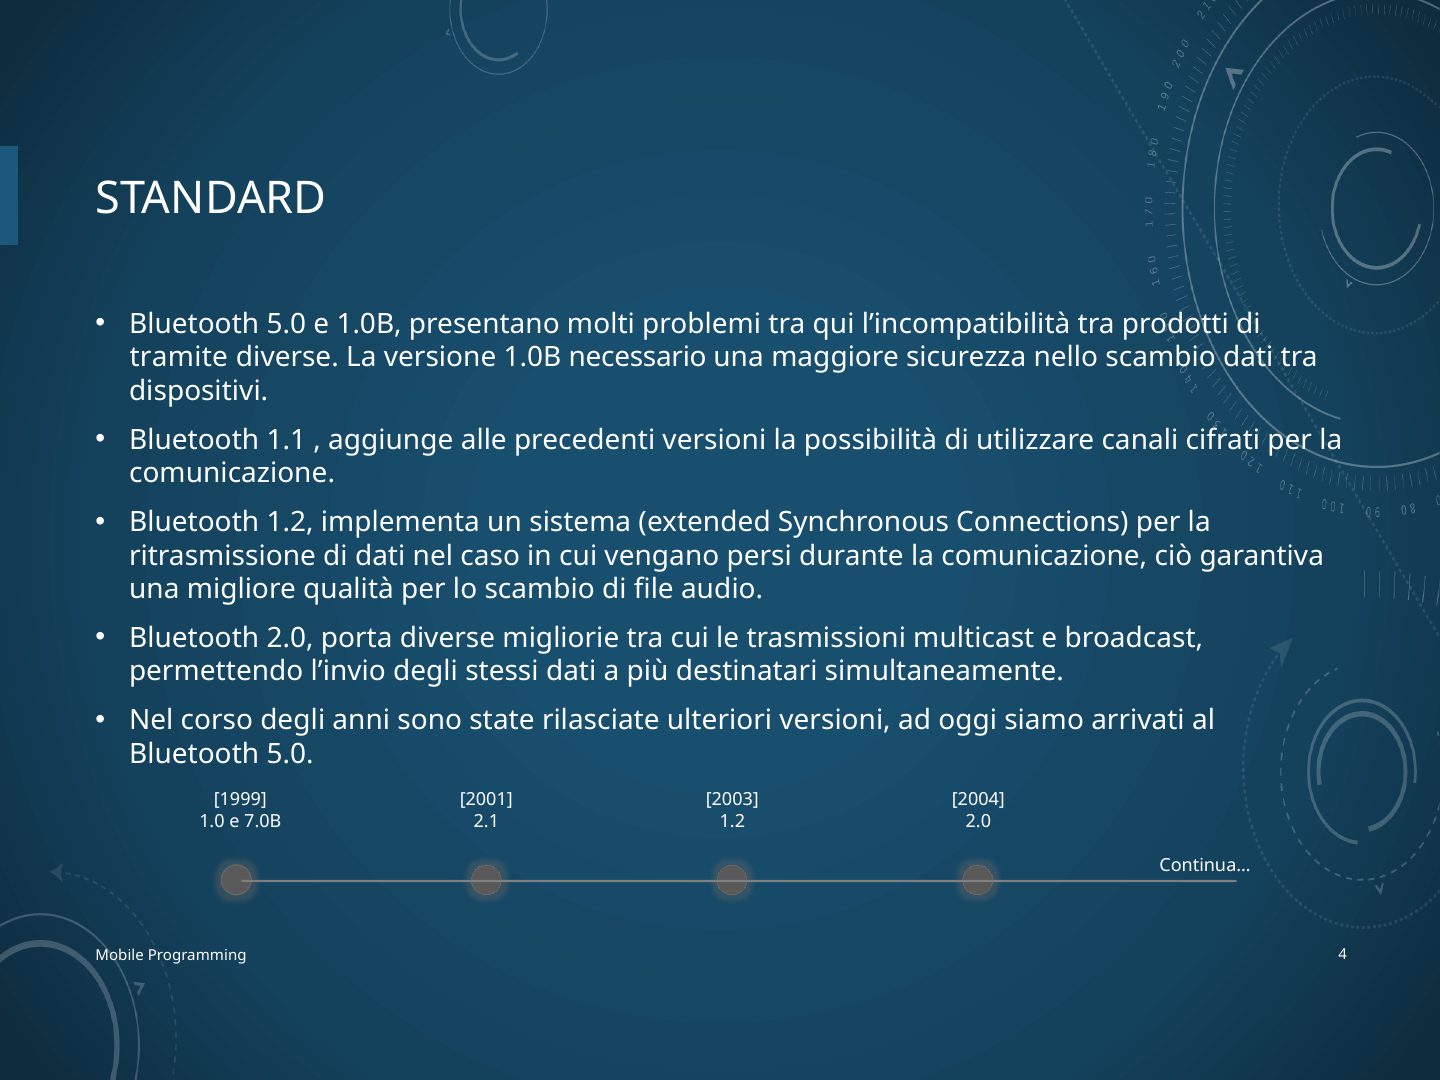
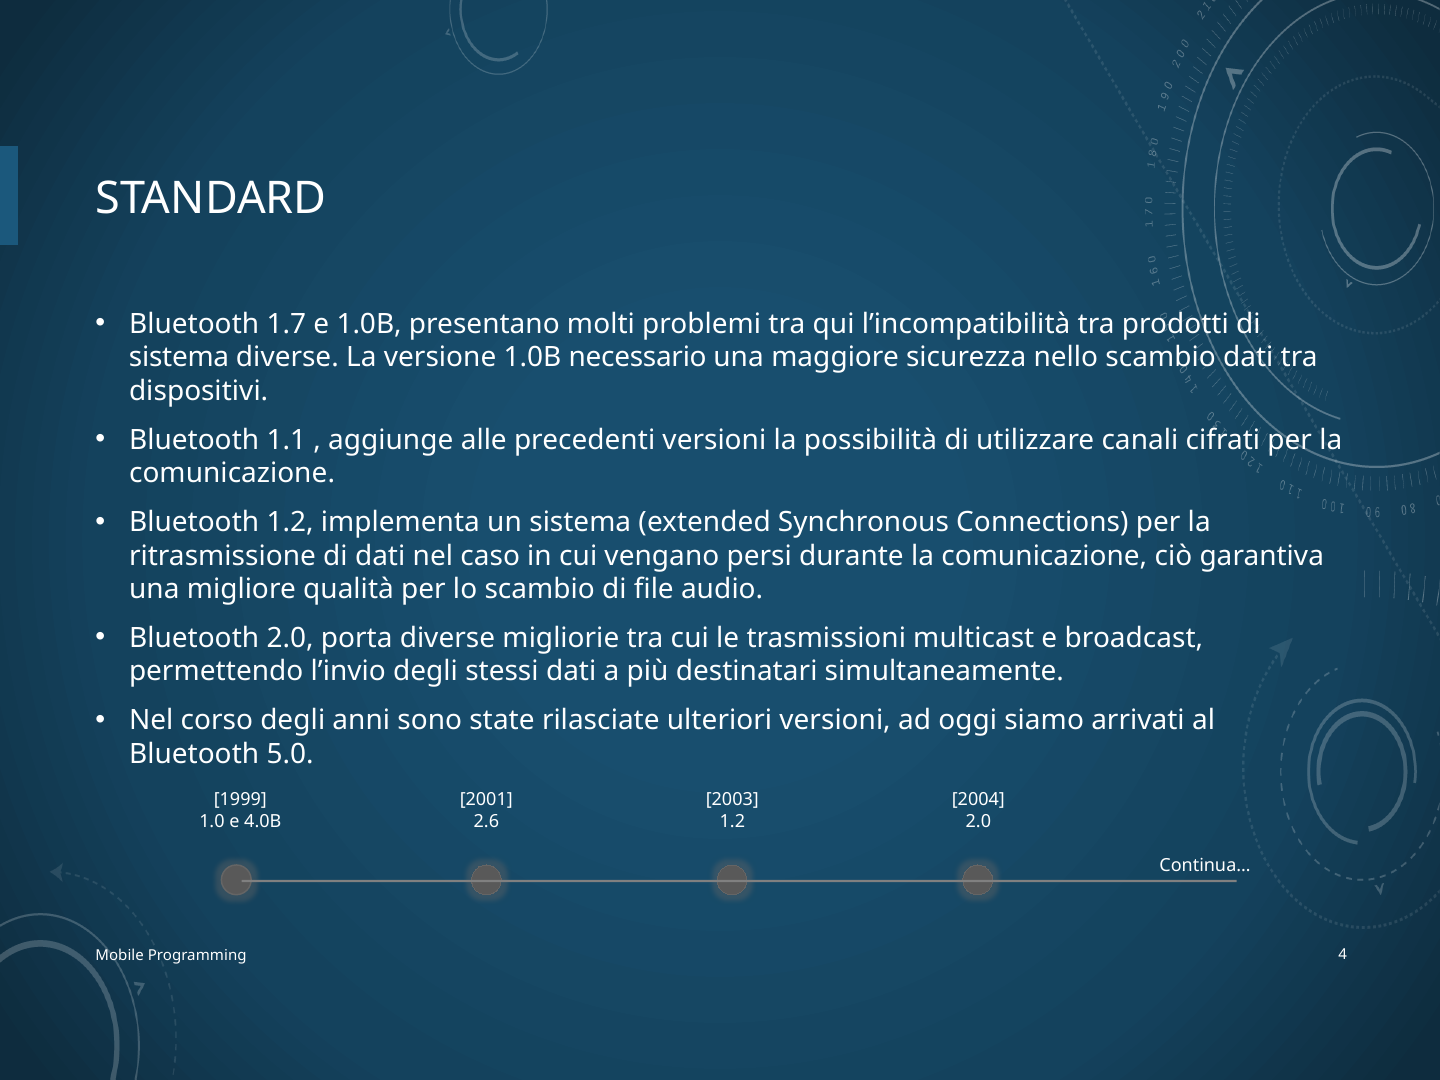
5.0 at (286, 324): 5.0 -> 1.7
tramite at (179, 358): tramite -> sistema
7.0B: 7.0B -> 4.0B
2.1: 2.1 -> 2.6
